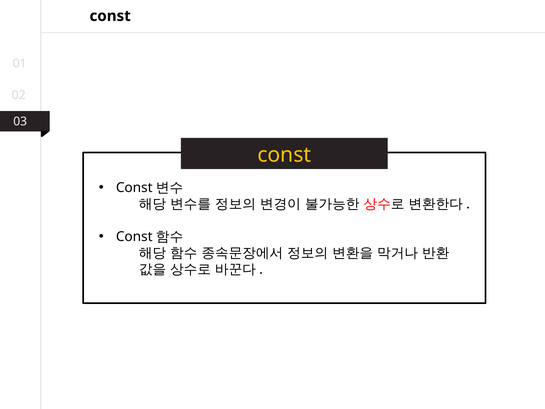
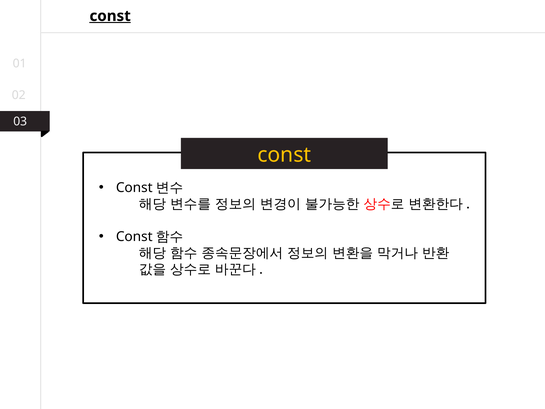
const at (110, 16) underline: none -> present
